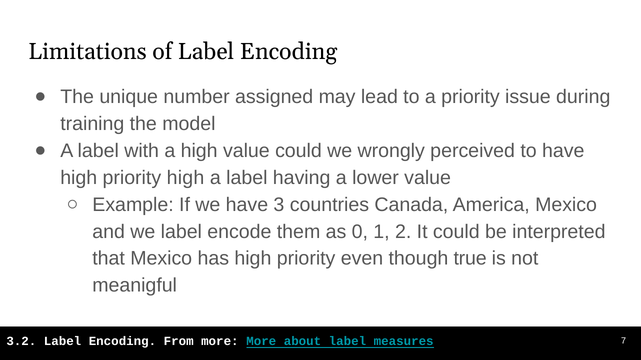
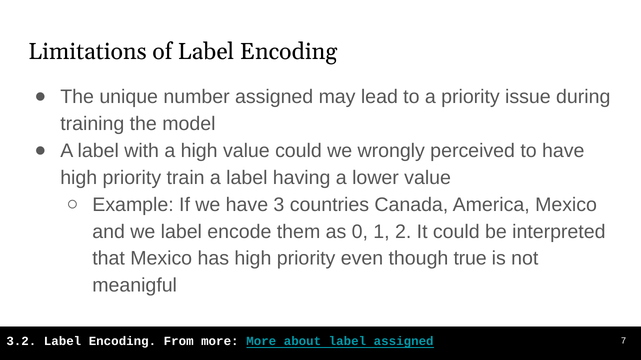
priority high: high -> train
label measures: measures -> assigned
